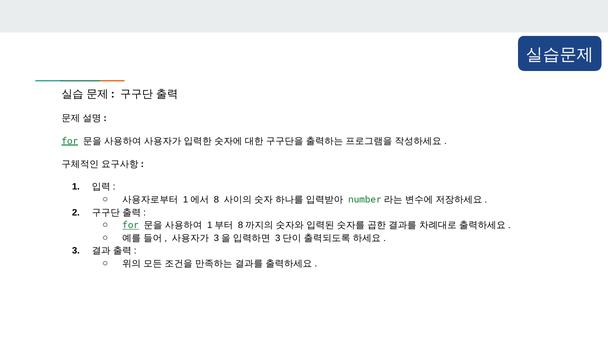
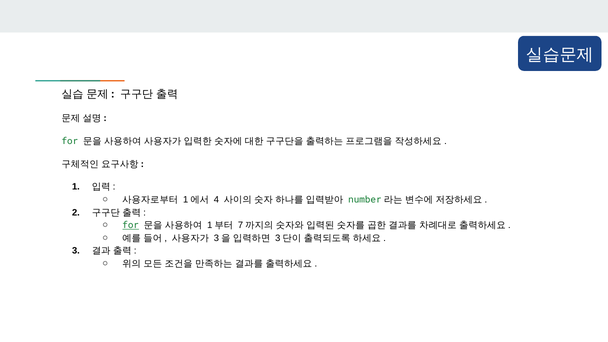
for at (70, 141) underline: present -> none
8 at (216, 200): 8 -> 4
8 at (241, 225): 8 -> 7
